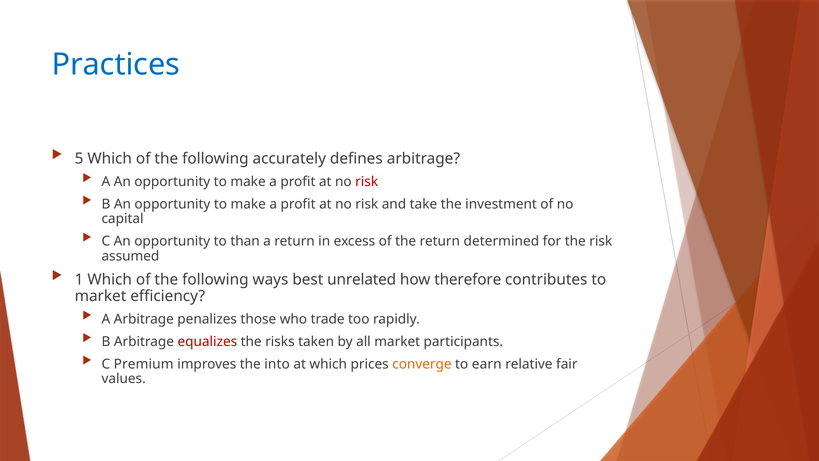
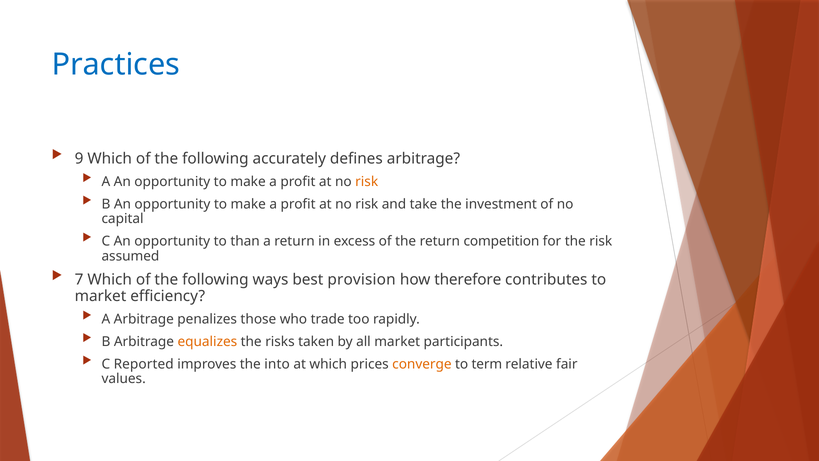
5: 5 -> 9
risk at (367, 182) colour: red -> orange
determined: determined -> competition
1: 1 -> 7
unrelated: unrelated -> provision
equalizes colour: red -> orange
Premium: Premium -> Reported
earn: earn -> term
